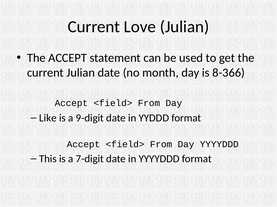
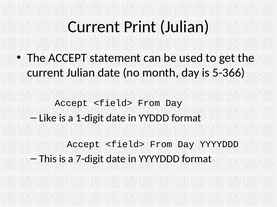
Love: Love -> Print
8-366: 8-366 -> 5-366
9-digit: 9-digit -> 1-digit
